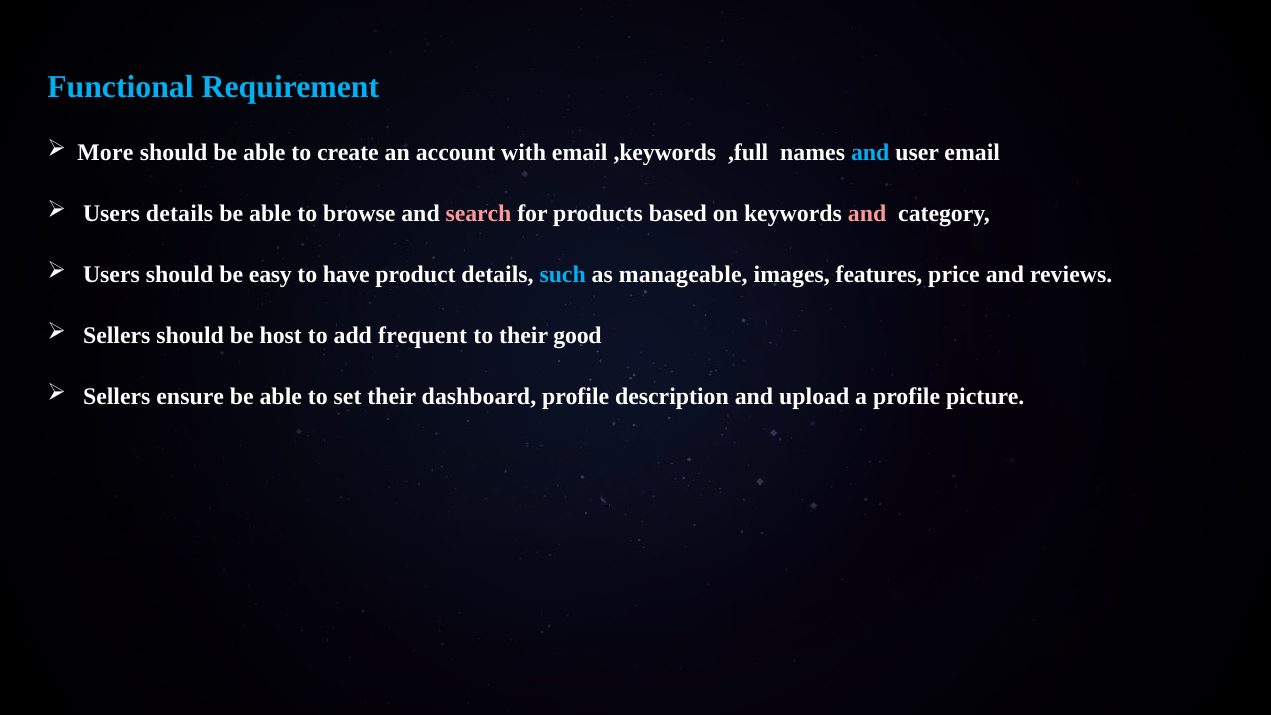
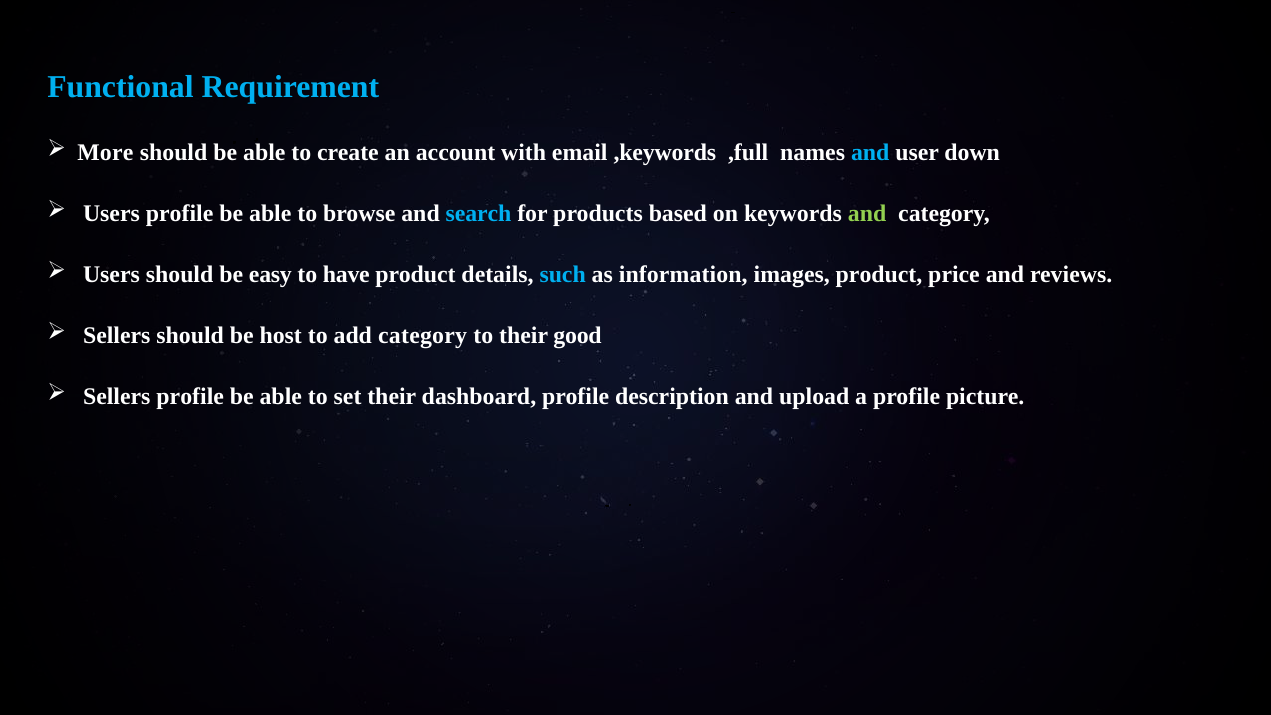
user email: email -> down
Users details: details -> profile
search colour: pink -> light blue
and at (867, 213) colour: pink -> light green
manageable: manageable -> information
images features: features -> product
add frequent: frequent -> category
Sellers ensure: ensure -> profile
